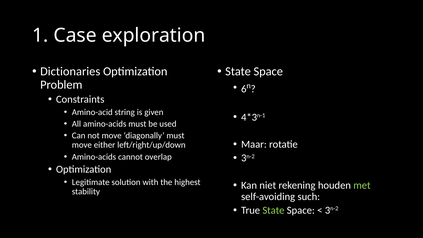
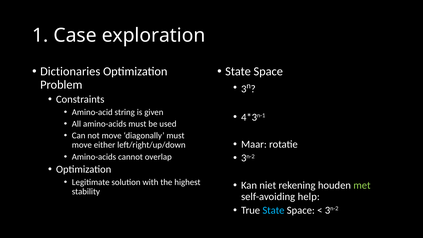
6: 6 -> 3
such: such -> help
State at (273, 210) colour: light green -> light blue
